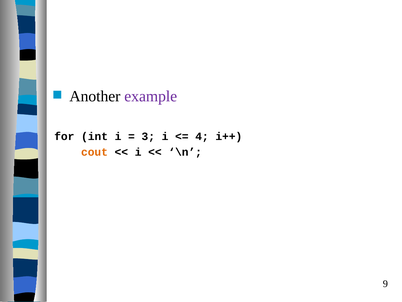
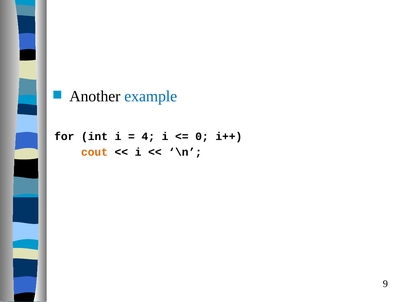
example colour: purple -> blue
3: 3 -> 4
4: 4 -> 0
